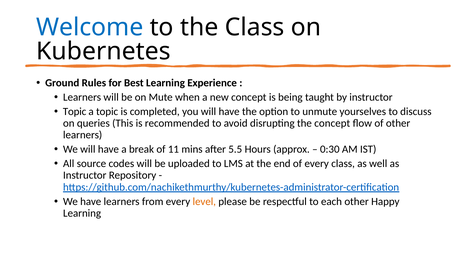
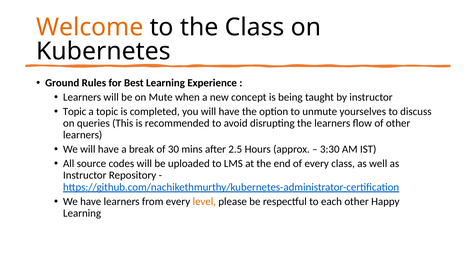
Welcome colour: blue -> orange
the concept: concept -> learners
11: 11 -> 30
5.5: 5.5 -> 2.5
0:30: 0:30 -> 3:30
